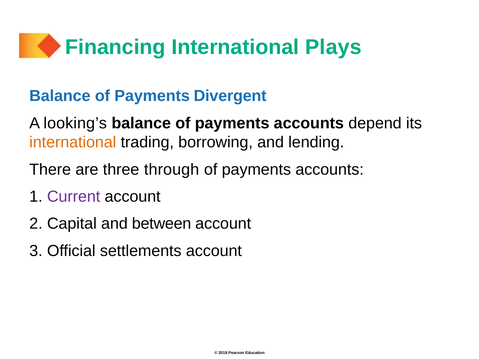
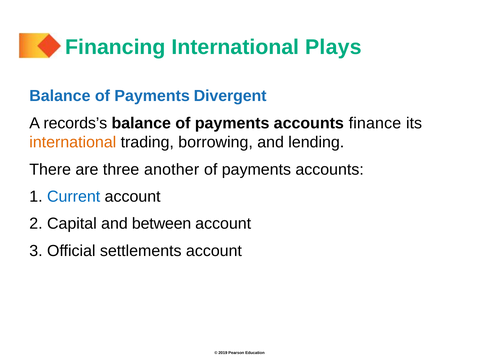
looking’s: looking’s -> records’s
depend: depend -> finance
through: through -> another
Current colour: purple -> blue
